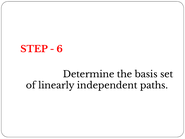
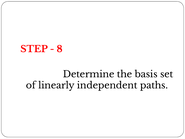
6: 6 -> 8
